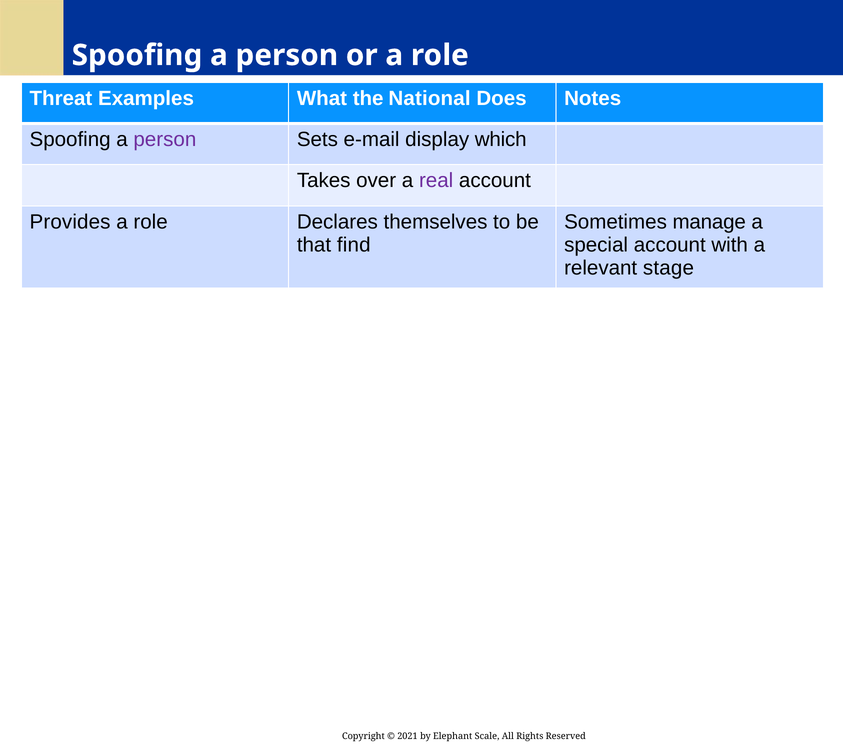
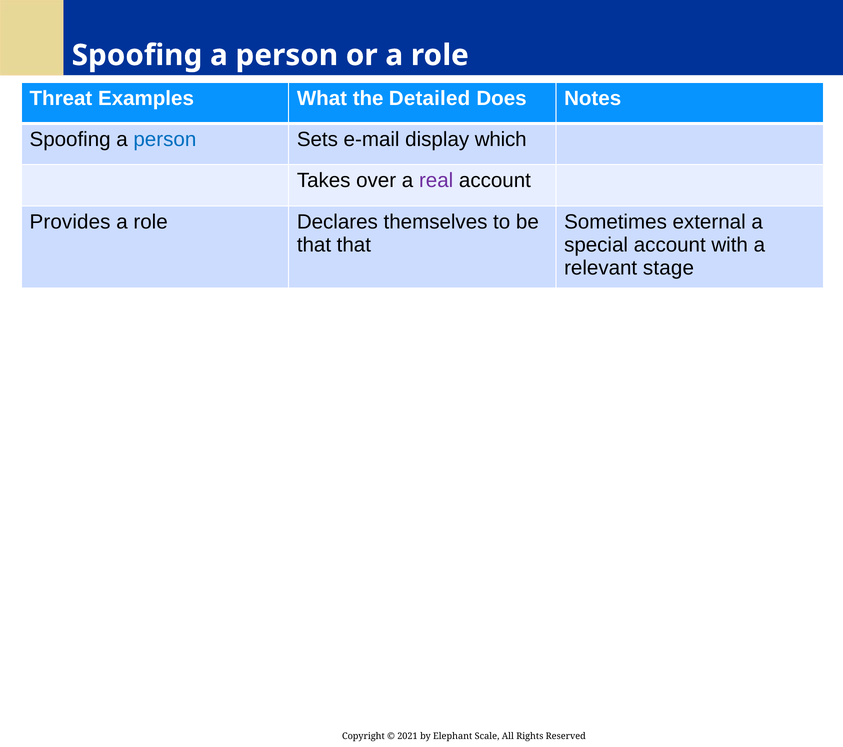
National: National -> Detailed
person at (165, 139) colour: purple -> blue
manage: manage -> external
that find: find -> that
